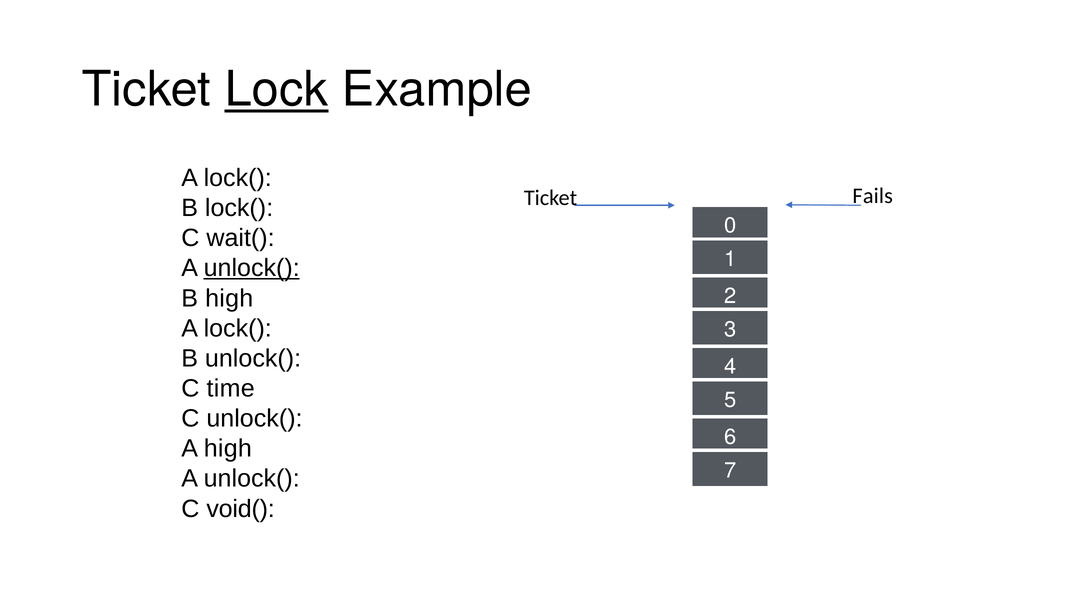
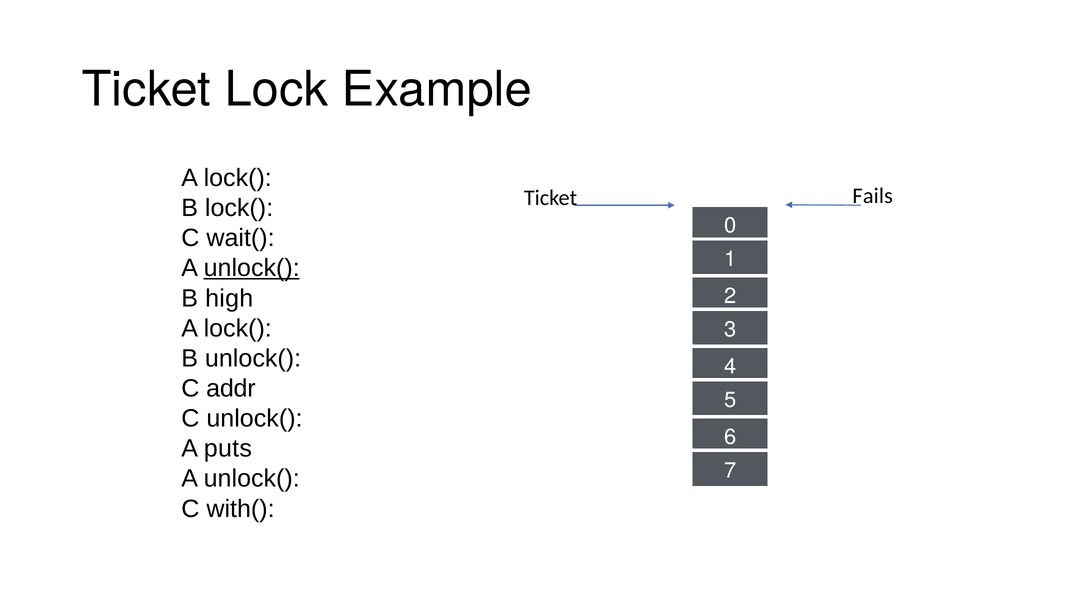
Lock underline: present -> none
time: time -> addr
A high: high -> puts
void(: void( -> with(
